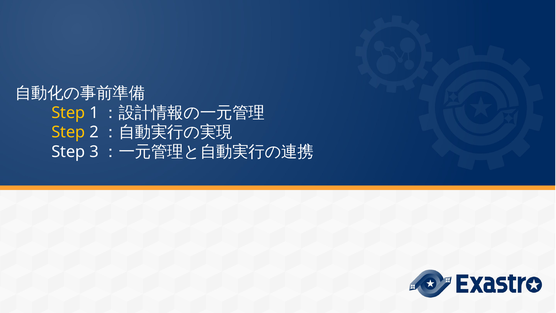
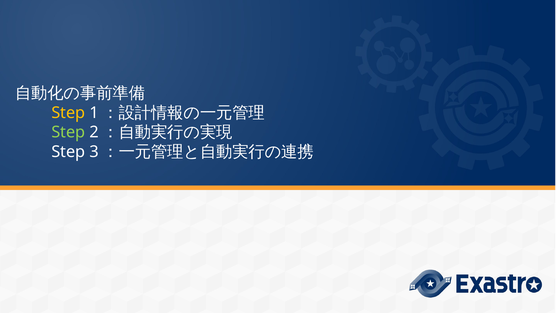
Step at (68, 132) colour: yellow -> light green
